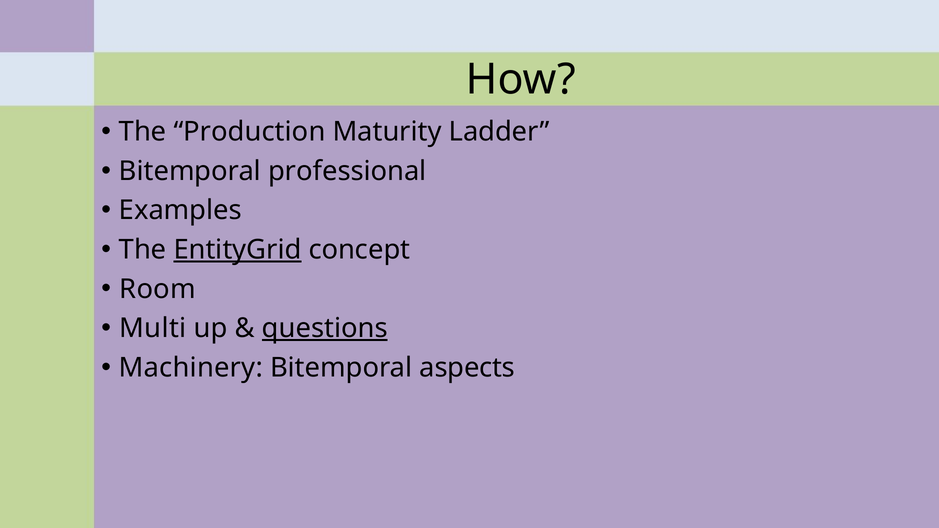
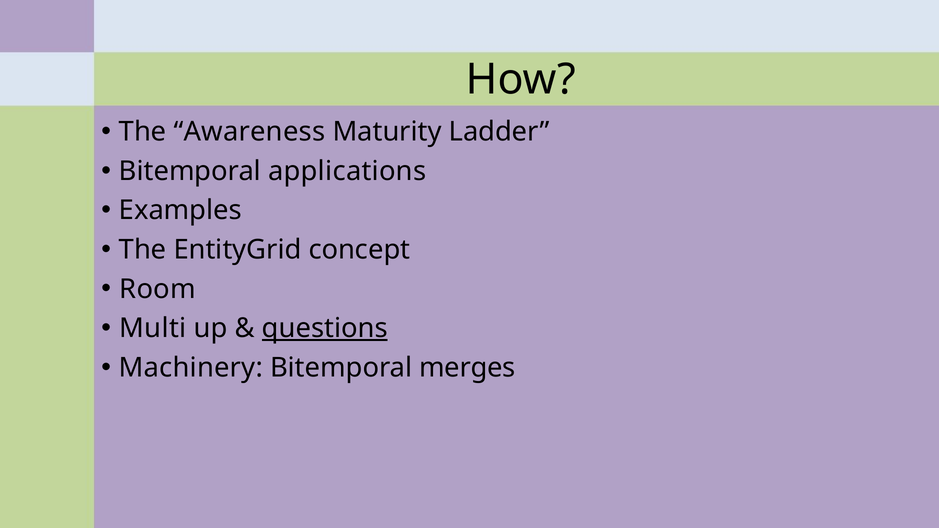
Production: Production -> Awareness
professional: professional -> applications
EntityGrid underline: present -> none
aspects: aspects -> merges
